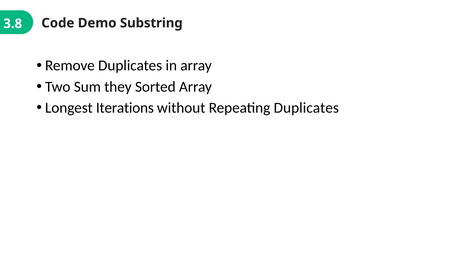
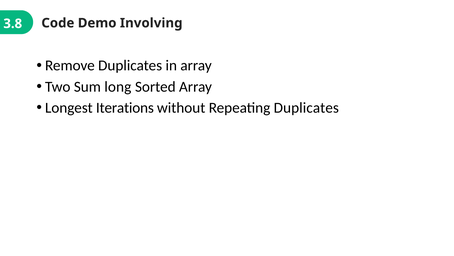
Substring: Substring -> Involving
they: they -> long
